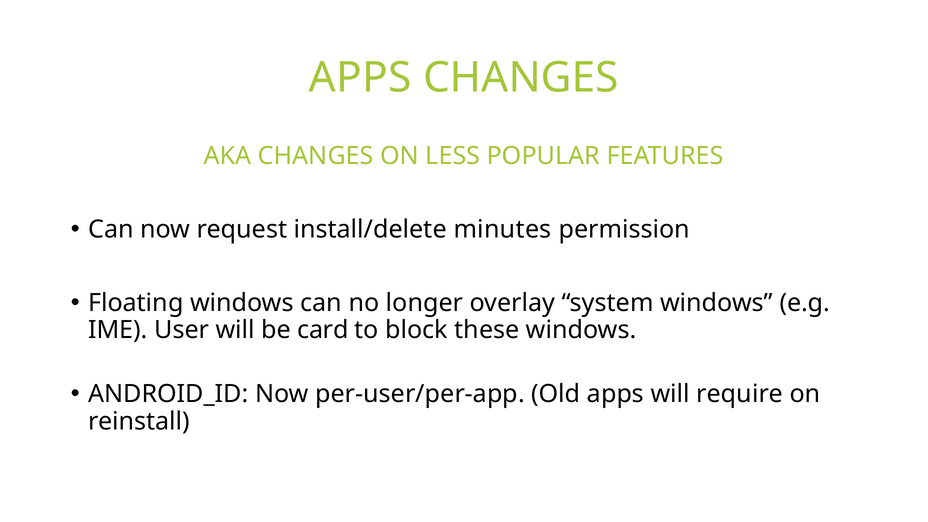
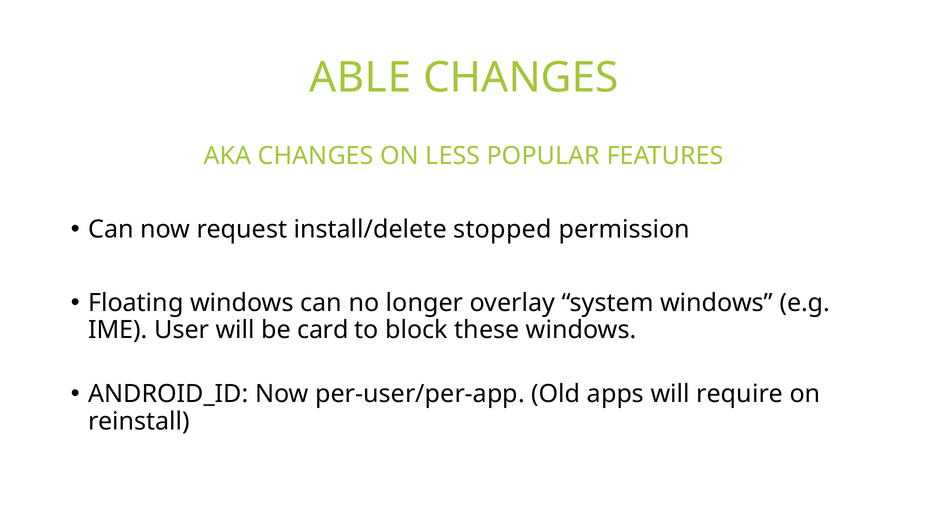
APPS at (360, 78): APPS -> ABLE
minutes: minutes -> stopped
